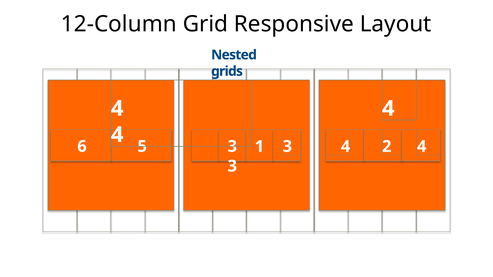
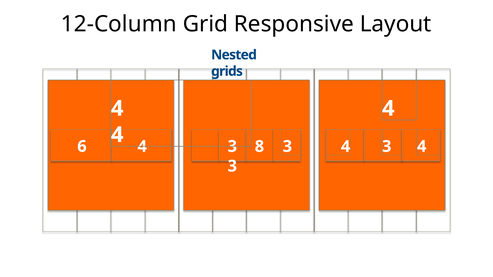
6 5: 5 -> 4
1: 1 -> 8
3 4 2: 2 -> 3
